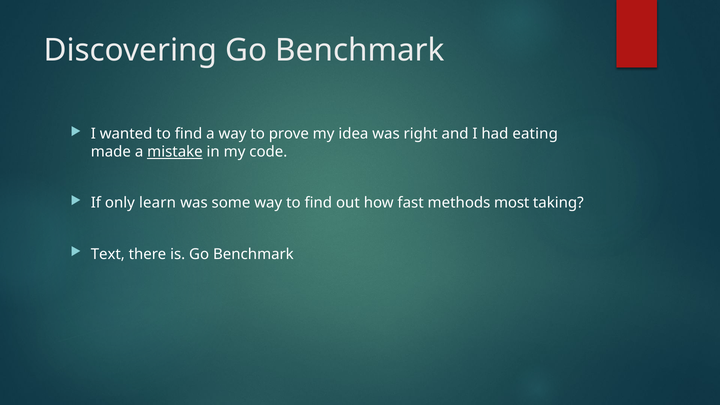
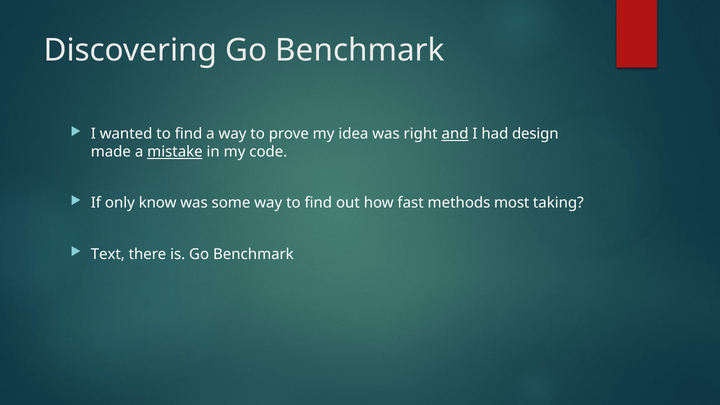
and underline: none -> present
eating: eating -> design
learn: learn -> know
